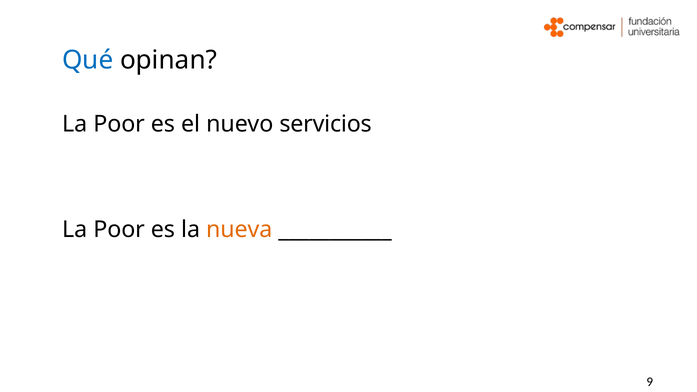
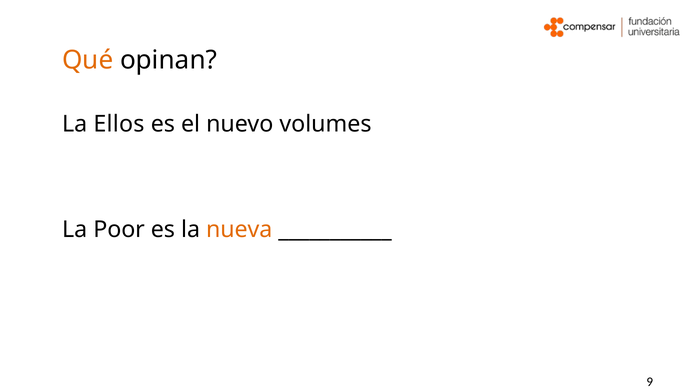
Qué colour: blue -> orange
Poor at (119, 124): Poor -> Ellos
servicios: servicios -> volumes
